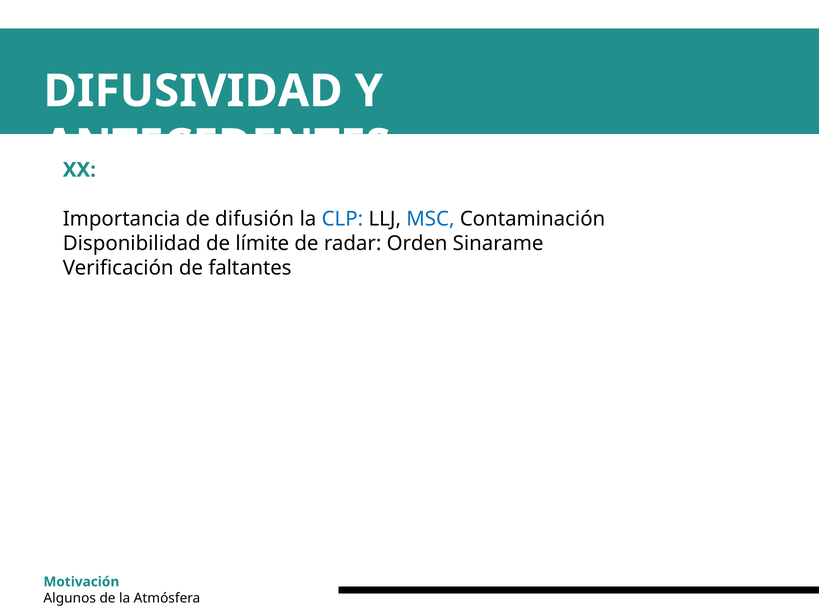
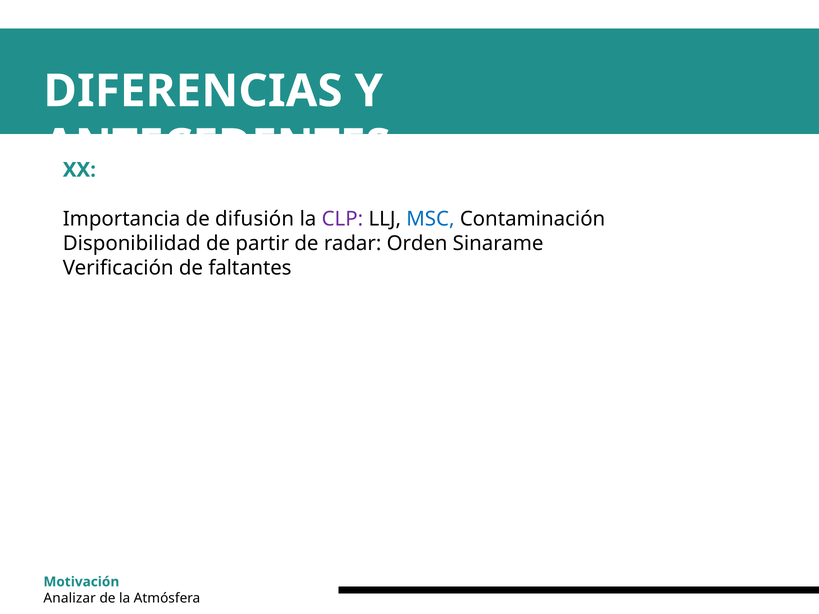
DIFUSIVIDAD: DIFUSIVIDAD -> DIFERENCIAS
CLP colour: blue -> purple
límite: límite -> partir
Algunos: Algunos -> Analizar
